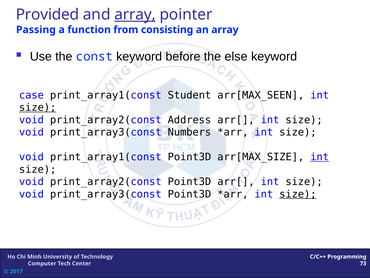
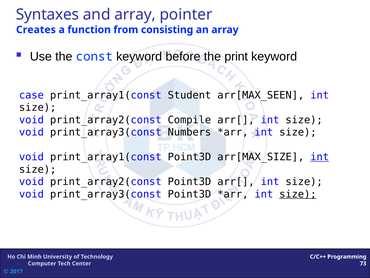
Provided: Provided -> Syntaxes
array at (135, 15) underline: present -> none
Passing: Passing -> Creates
else: else -> print
size at (38, 107) underline: present -> none
Address: Address -> Compile
